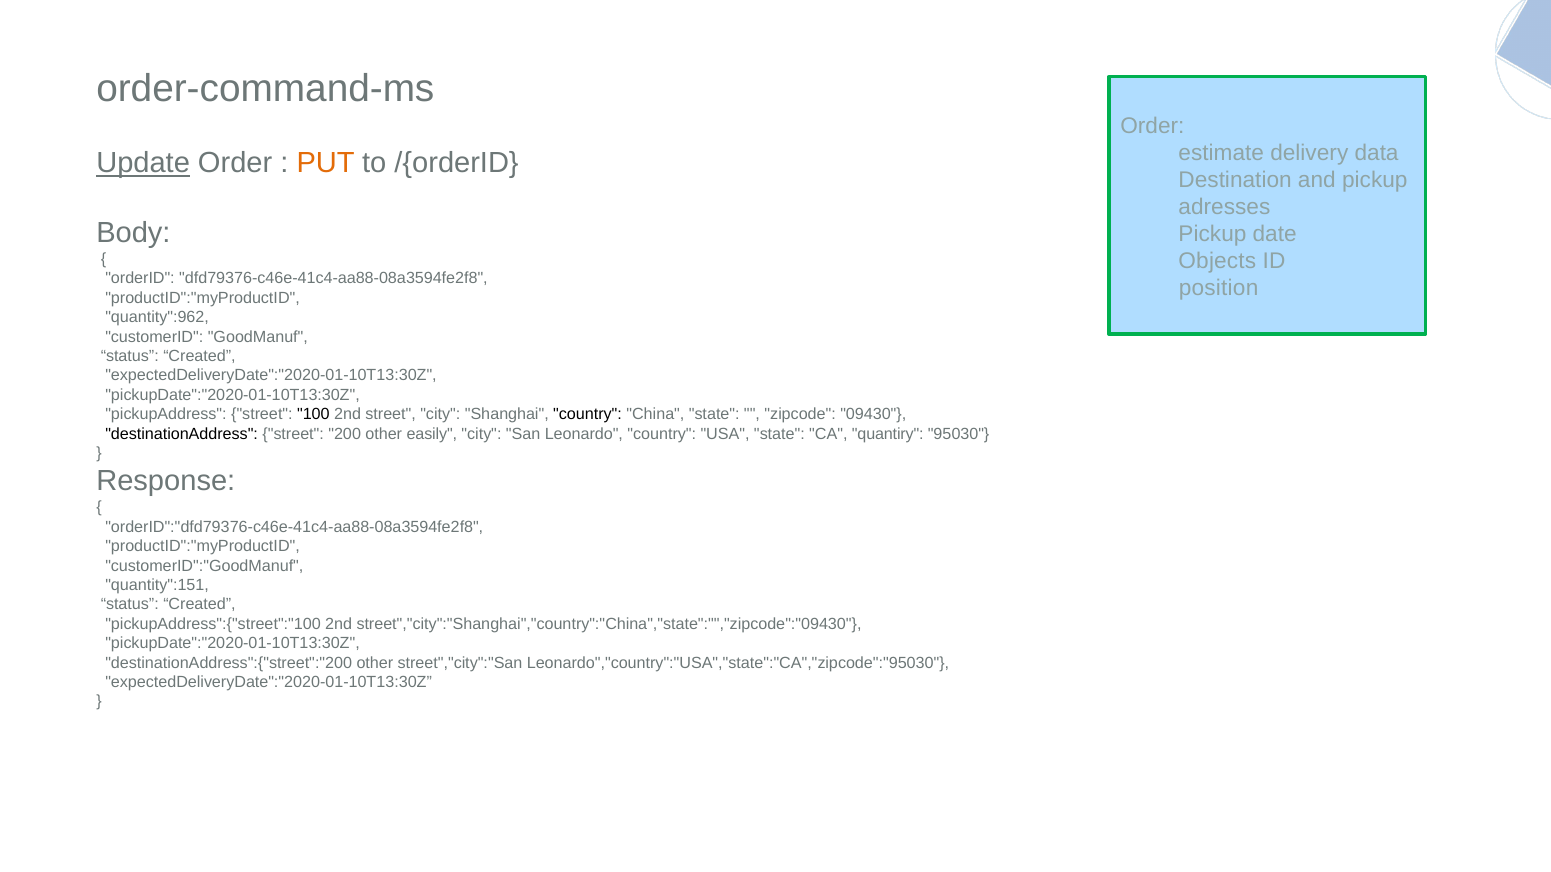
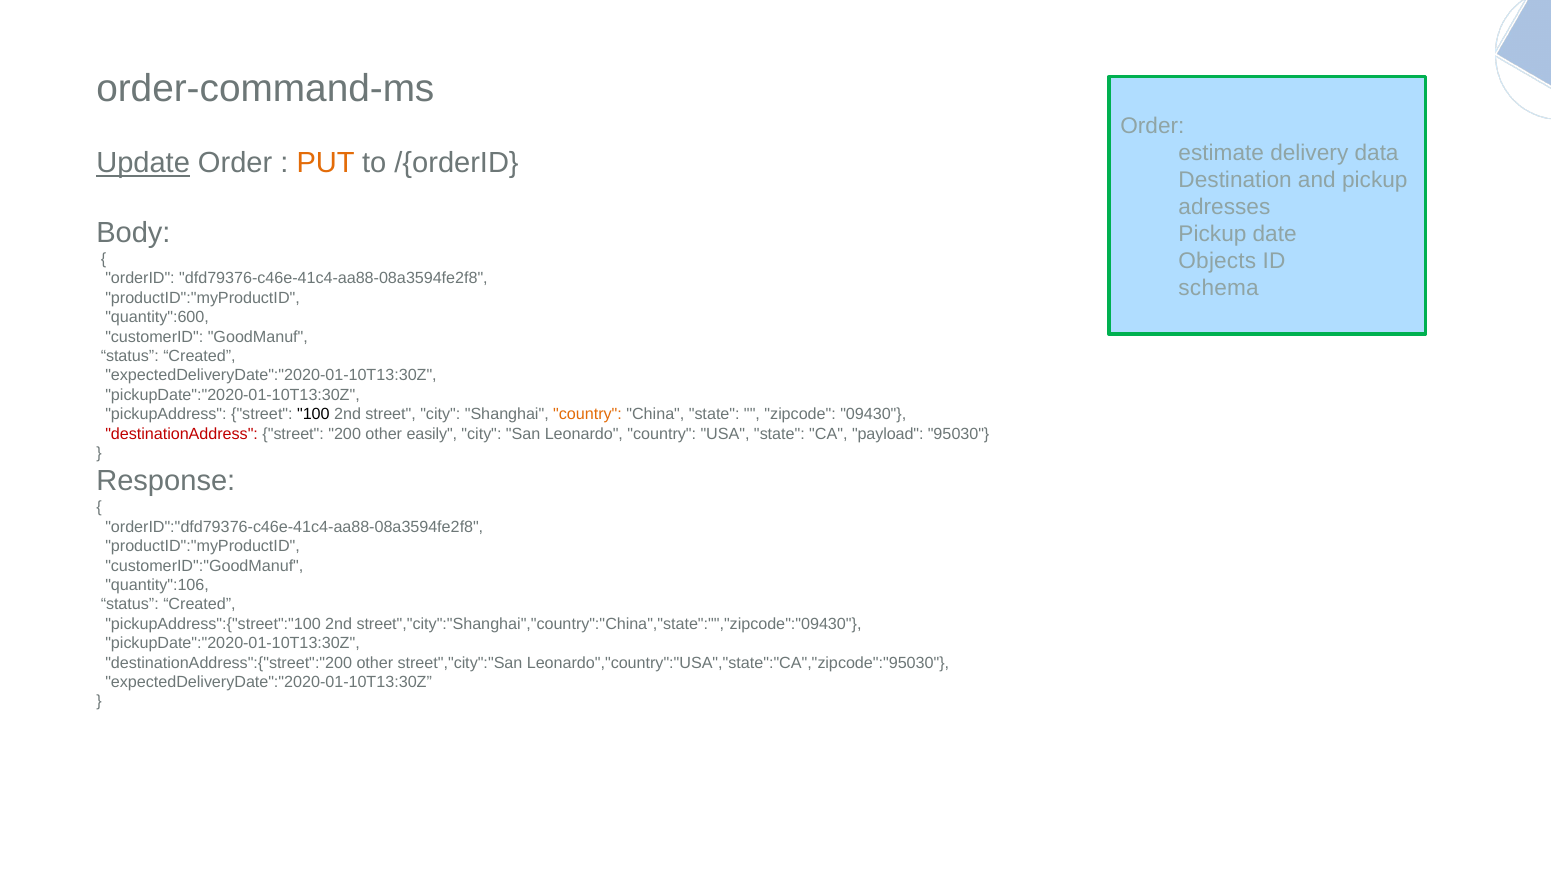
position: position -> schema
quantity":962: quantity":962 -> quantity":600
country at (588, 415) colour: black -> orange
destinationAddress colour: black -> red
quantiry: quantiry -> payload
quantity":151: quantity":151 -> quantity":106
